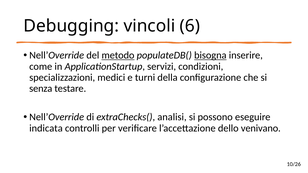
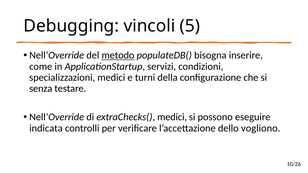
6: 6 -> 5
bisogna underline: present -> none
extraChecks( analisi: analisi -> medici
venivano: venivano -> vogliono
